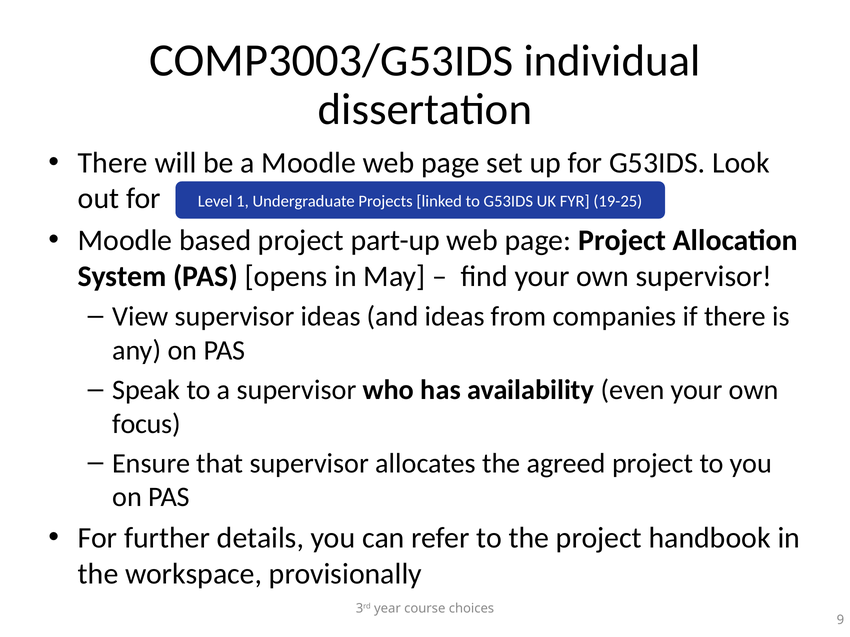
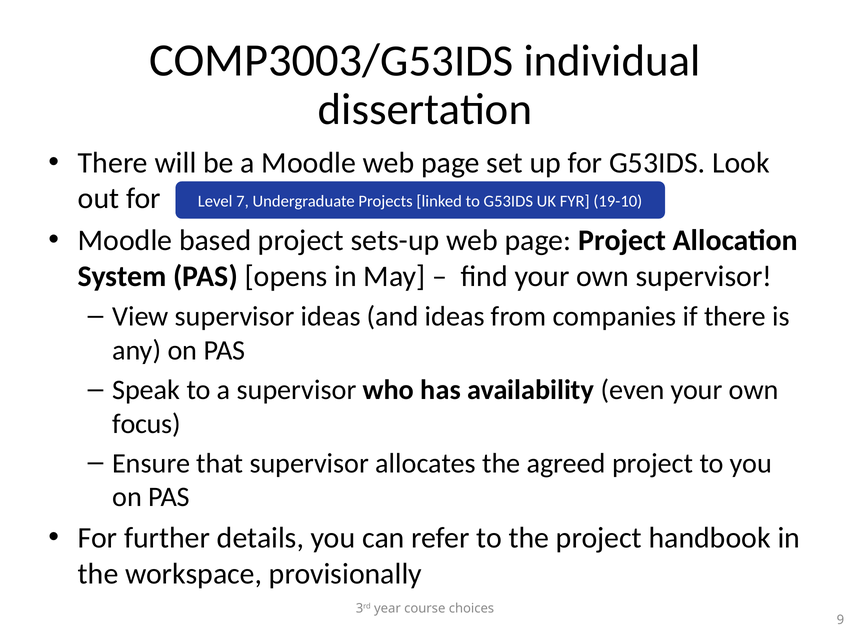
1: 1 -> 7
19-25: 19-25 -> 19-10
part-up: part-up -> sets-up
